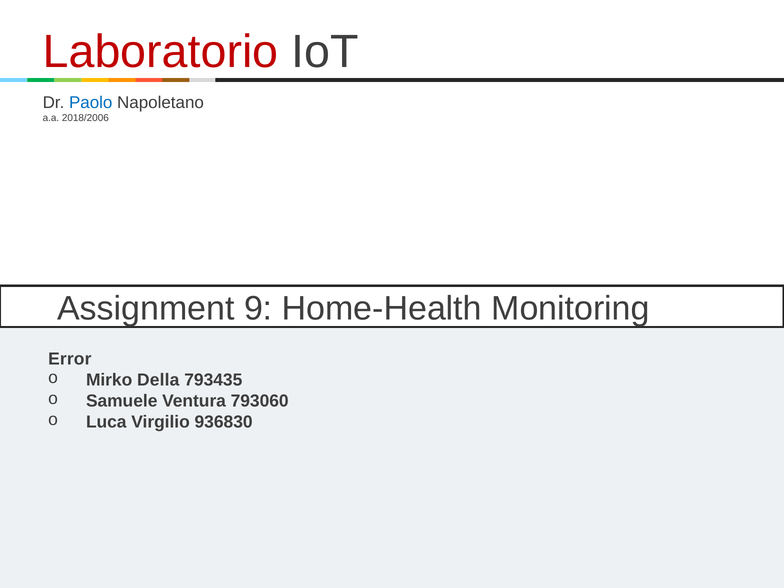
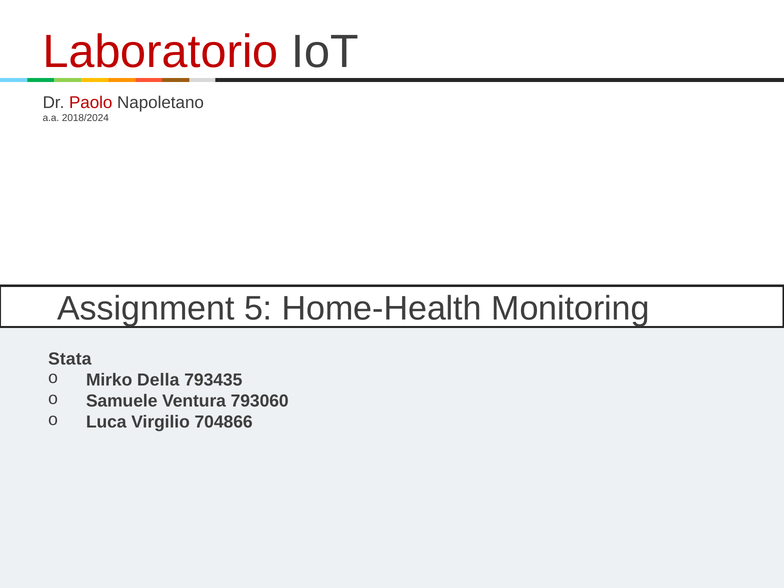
Paolo colour: blue -> red
2018/2006: 2018/2006 -> 2018/2024
9: 9 -> 5
Error: Error -> Stata
936830: 936830 -> 704866
